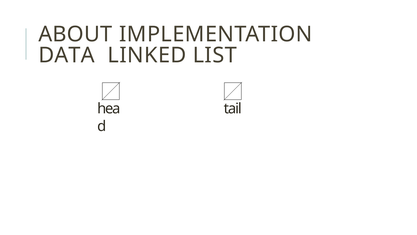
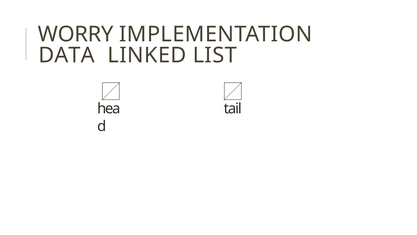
ABOUT: ABOUT -> WORRY
